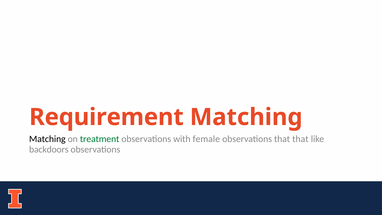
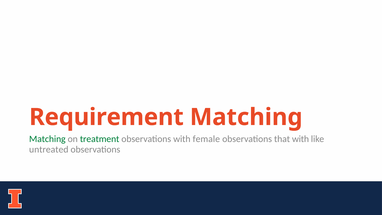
Matching at (47, 139) colour: black -> green
that that: that -> with
backdoors: backdoors -> untreated
